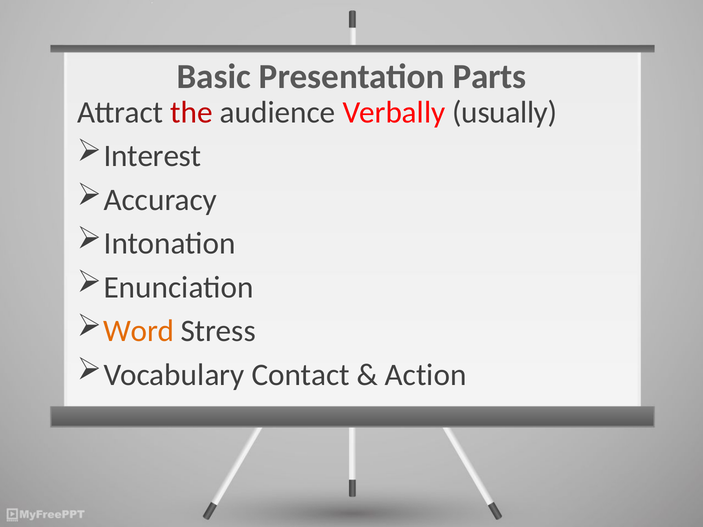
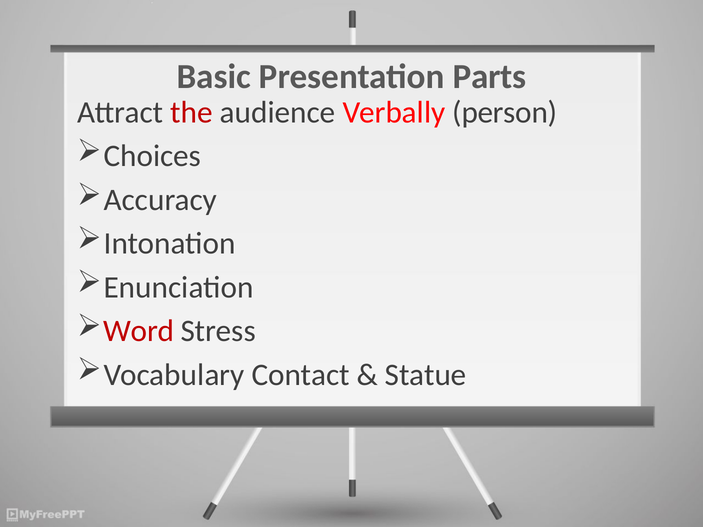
usually: usually -> person
Interest: Interest -> Choices
Word colour: orange -> red
Action: Action -> Statue
